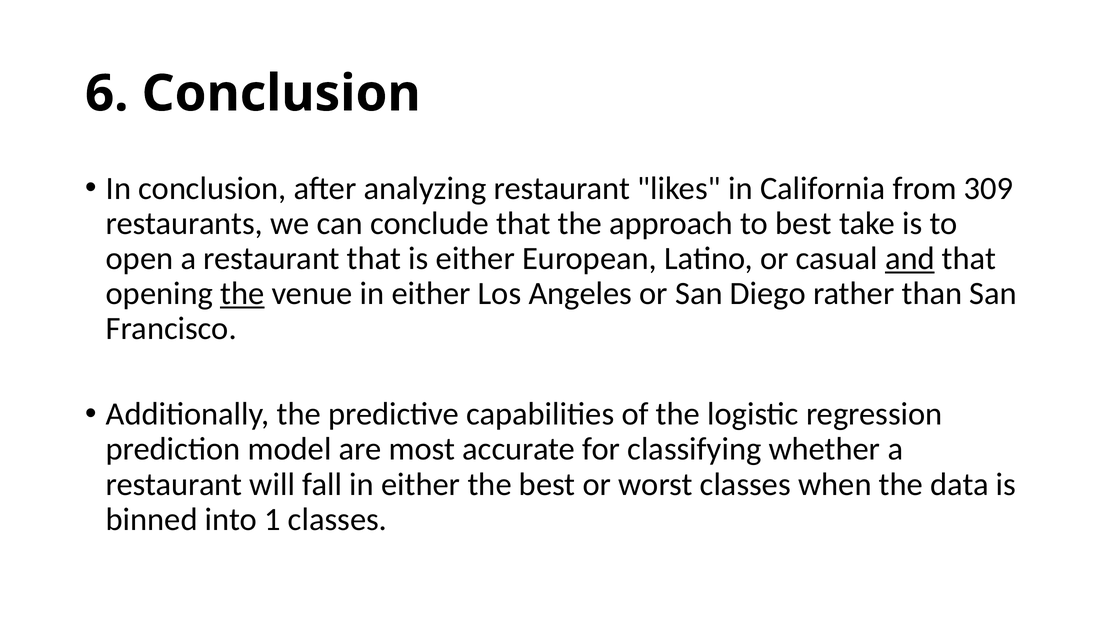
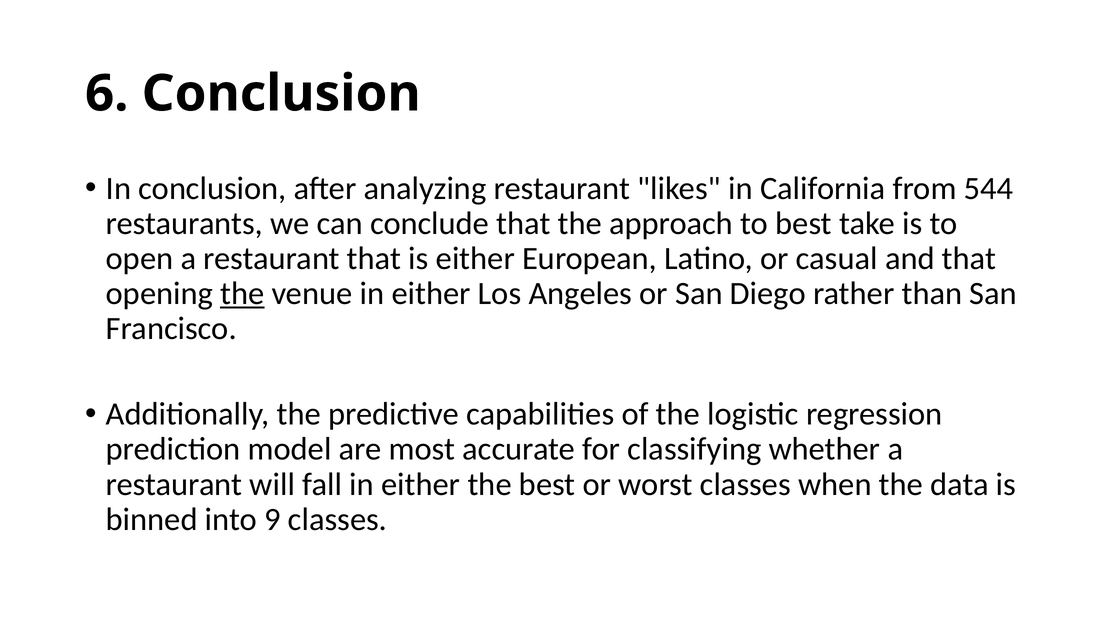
309: 309 -> 544
and underline: present -> none
1: 1 -> 9
